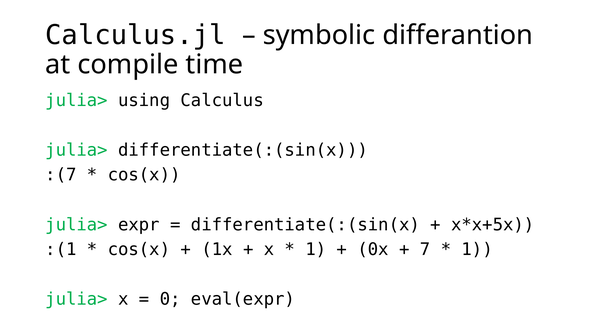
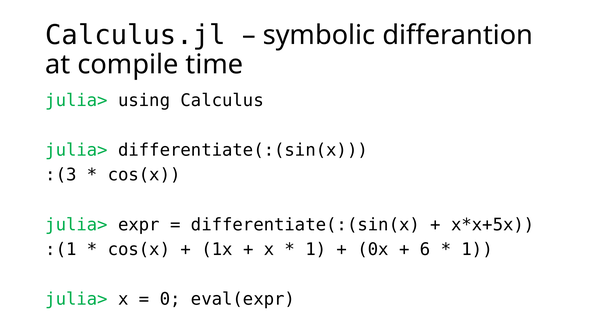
:(7: :(7 -> :(3
7: 7 -> 6
